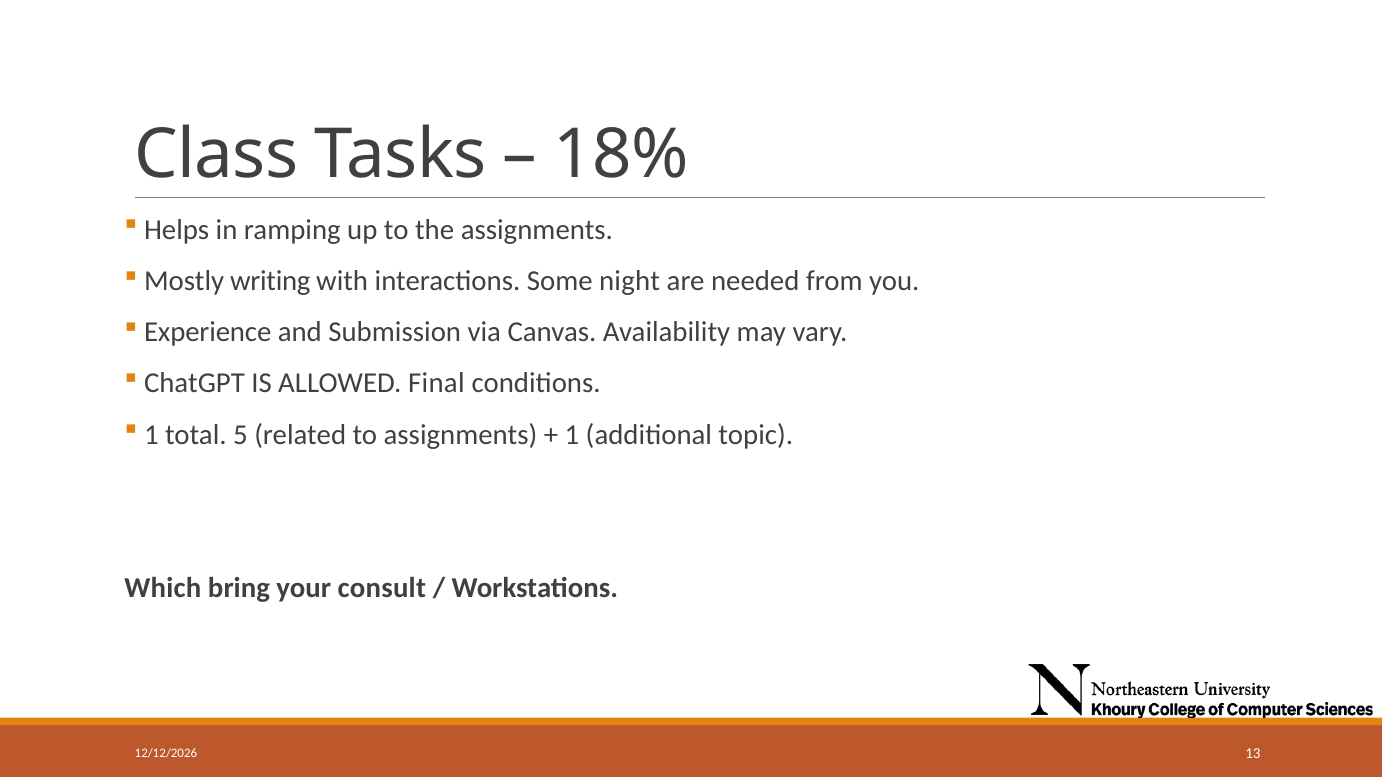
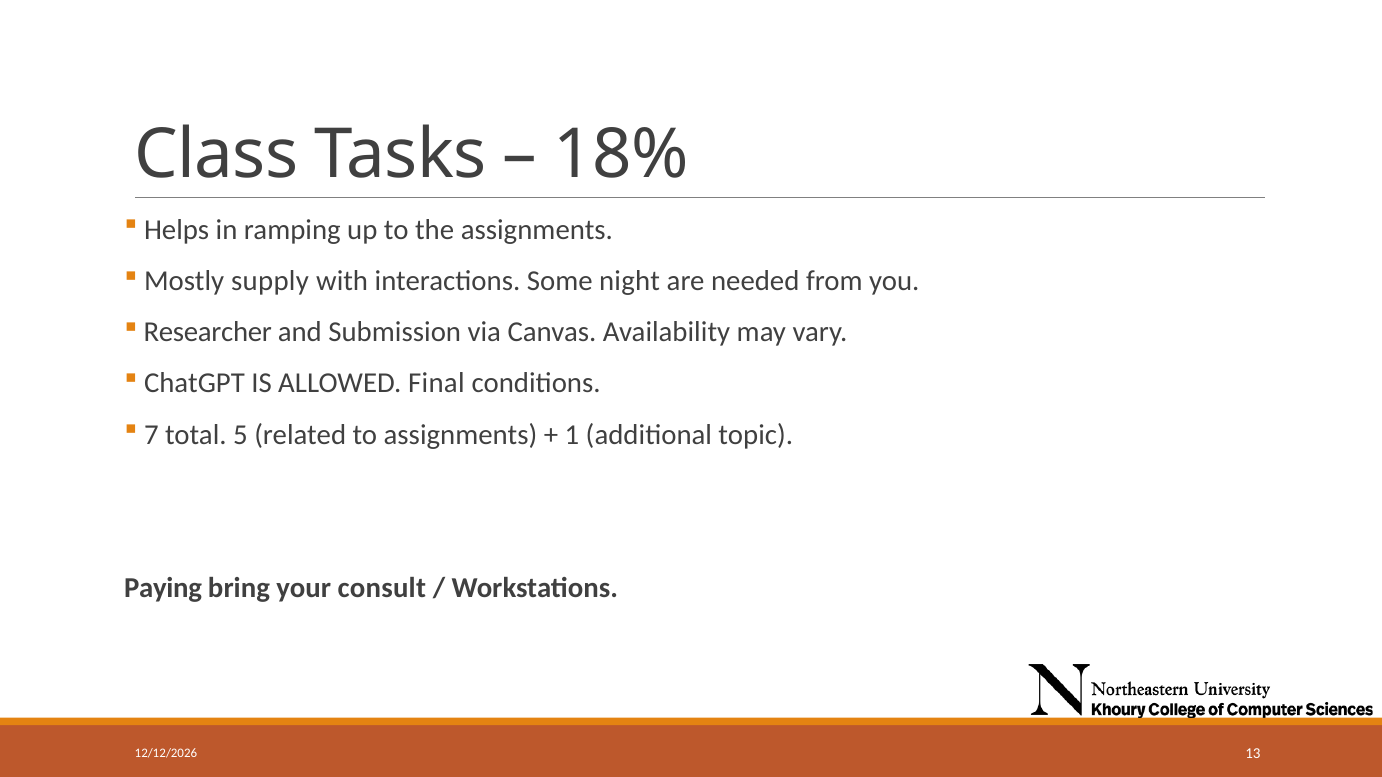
writing: writing -> supply
Experience: Experience -> Researcher
1 at (151, 435): 1 -> 7
Which: Which -> Paying
